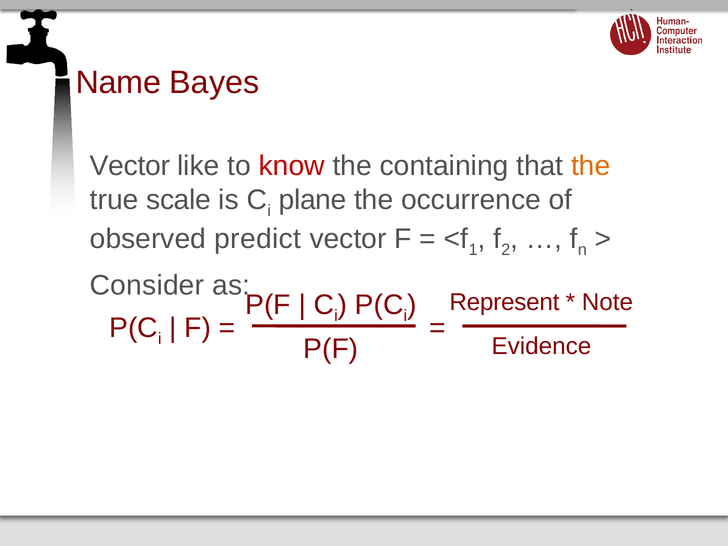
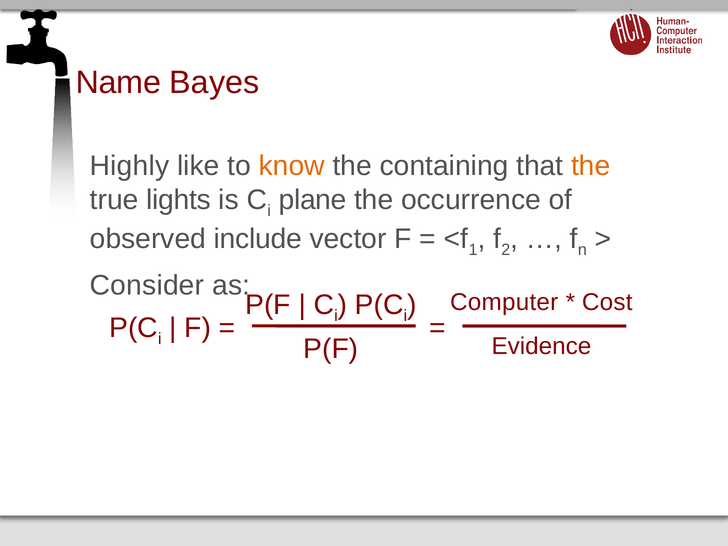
Vector at (130, 166): Vector -> Highly
know colour: red -> orange
scale: scale -> lights
predict: predict -> include
Represent: Represent -> Computer
Note: Note -> Cost
